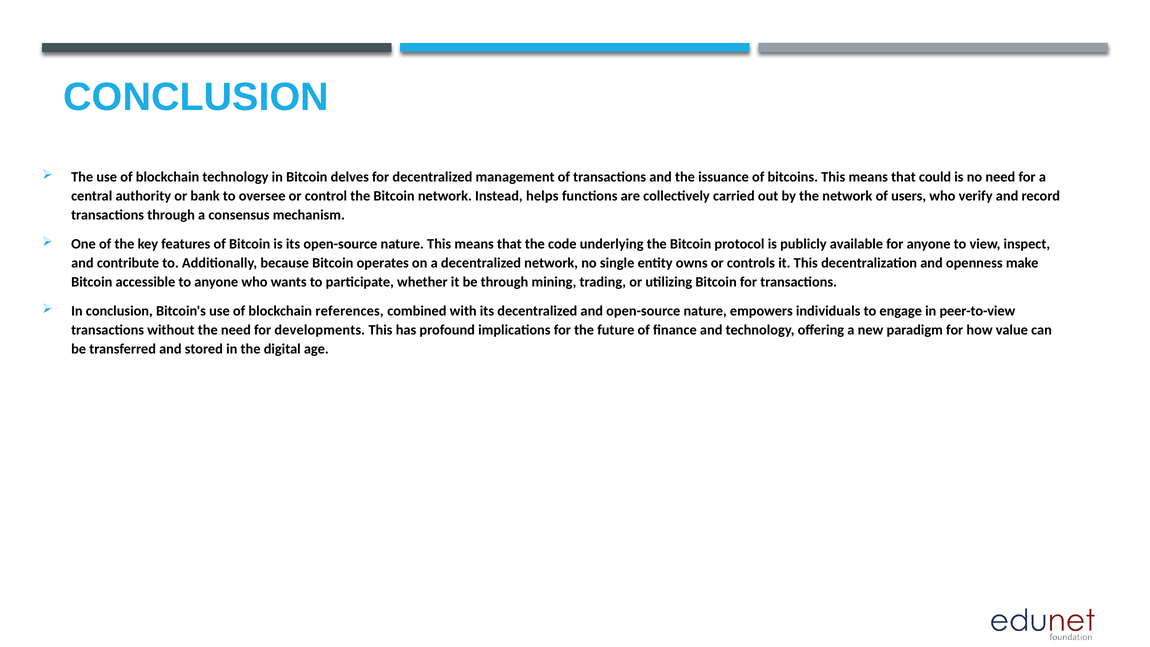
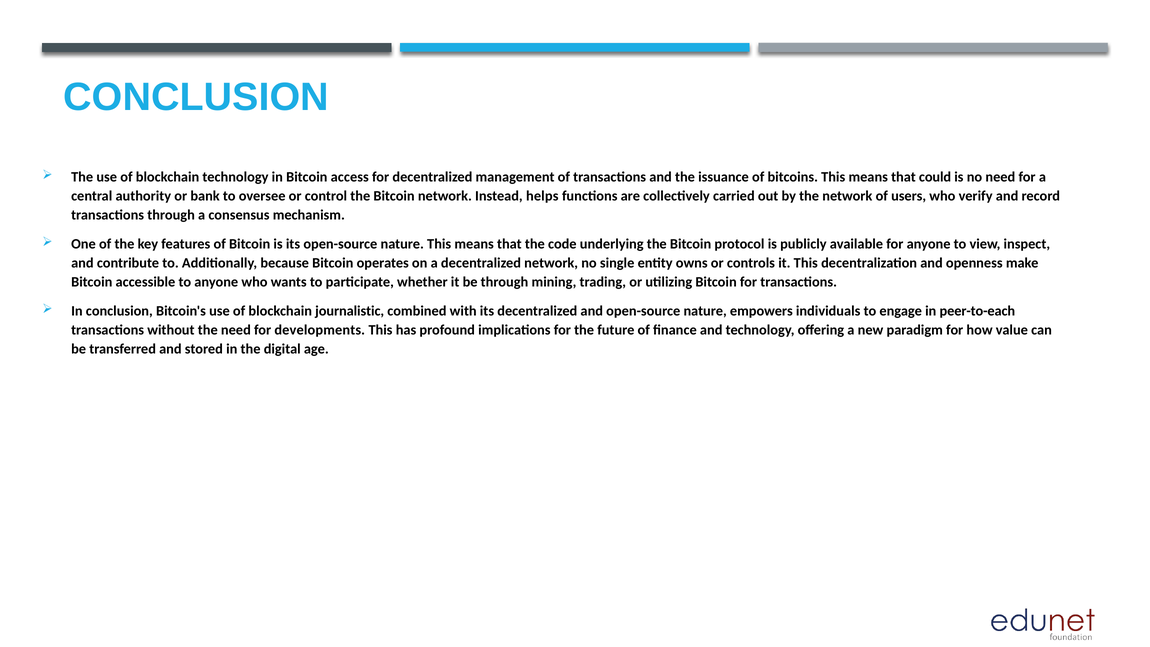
delves: delves -> access
references: references -> journalistic
peer-to-view: peer-to-view -> peer-to-each
